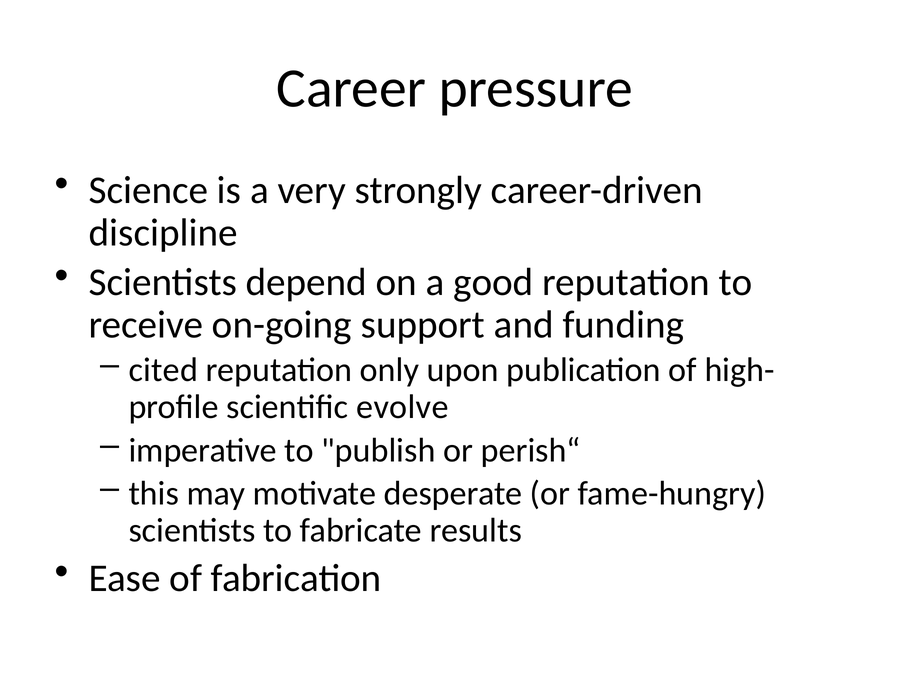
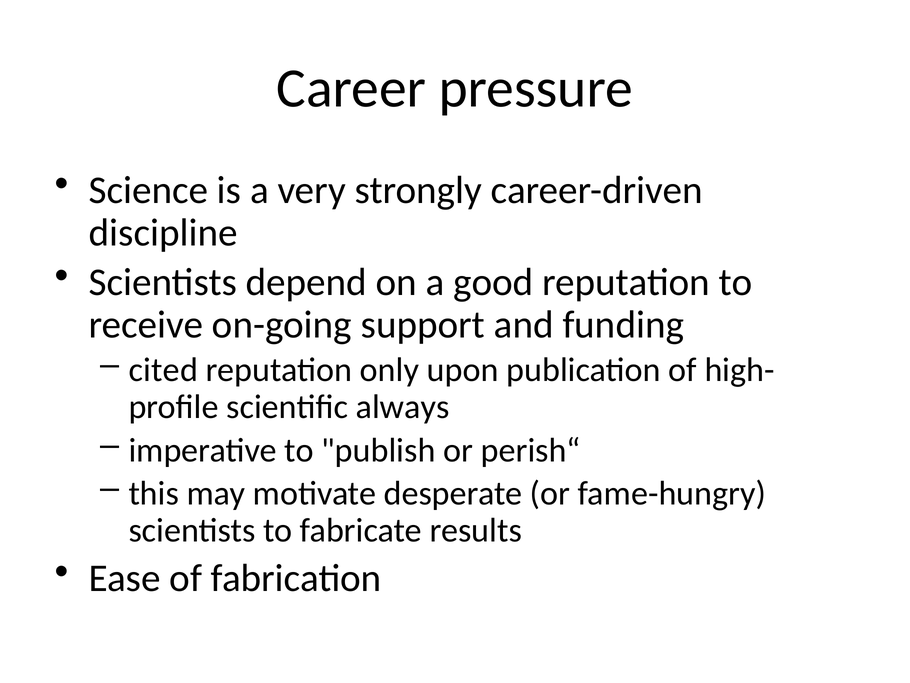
evolve: evolve -> always
